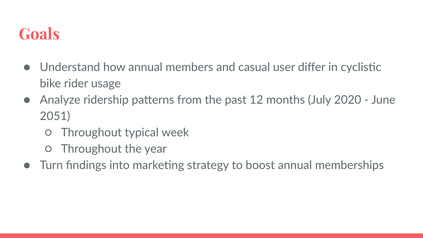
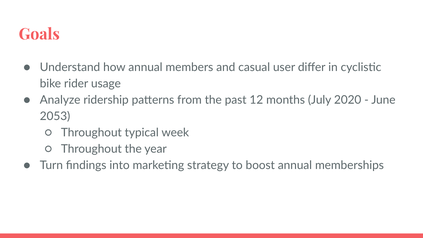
2051: 2051 -> 2053
